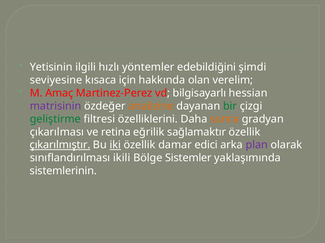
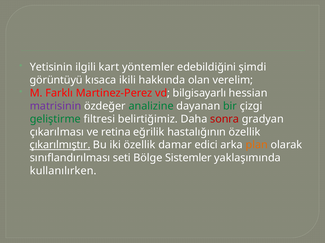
hızlı: hızlı -> kart
seviyesine: seviyesine -> görüntüyü
için: için -> ikili
Amaç: Amaç -> Farklı
analizine colour: orange -> green
özelliklerini: özelliklerini -> belirtiğimiz
sonra colour: orange -> red
sağlamaktır: sağlamaktır -> hastalığının
iki underline: present -> none
plan colour: purple -> orange
ikili: ikili -> seti
sistemlerinin: sistemlerinin -> kullanılırken
